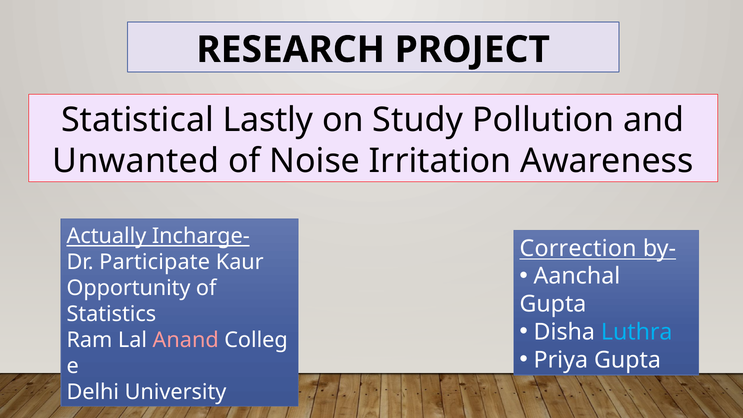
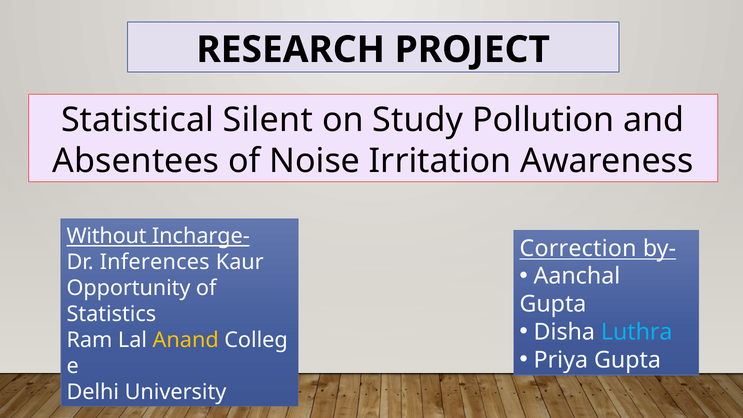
Lastly: Lastly -> Silent
Unwanted: Unwanted -> Absentees
Actually: Actually -> Without
Participate: Participate -> Inferences
Anand colour: pink -> yellow
